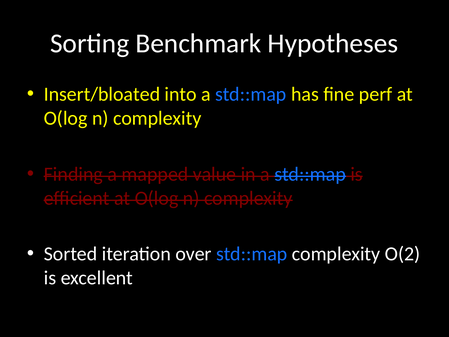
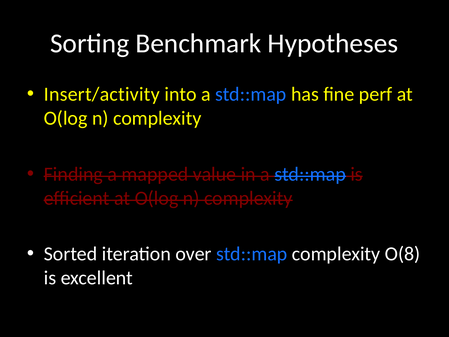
Insert/bloated: Insert/bloated -> Insert/activity
O(2: O(2 -> O(8
